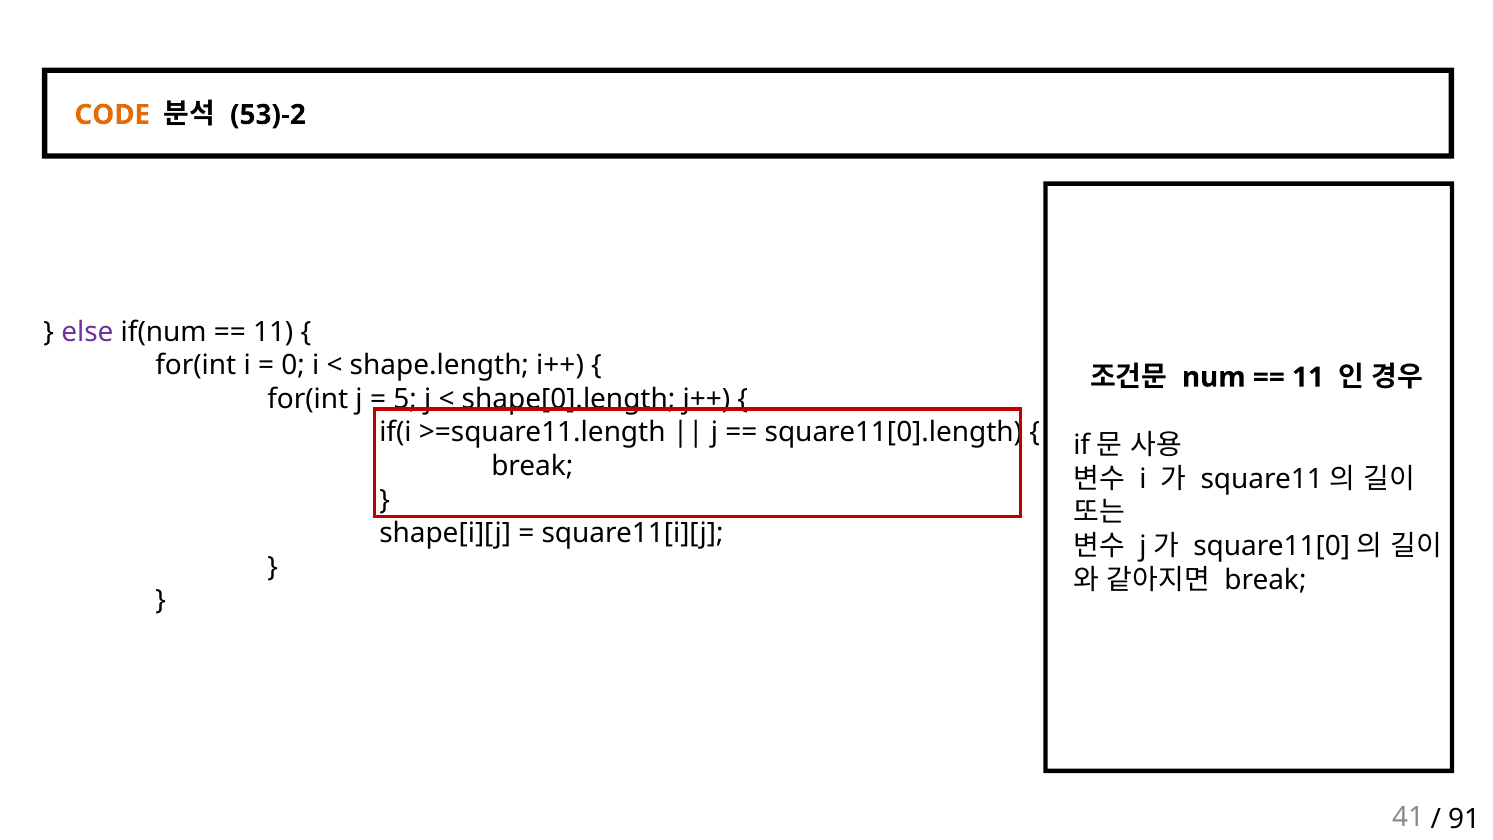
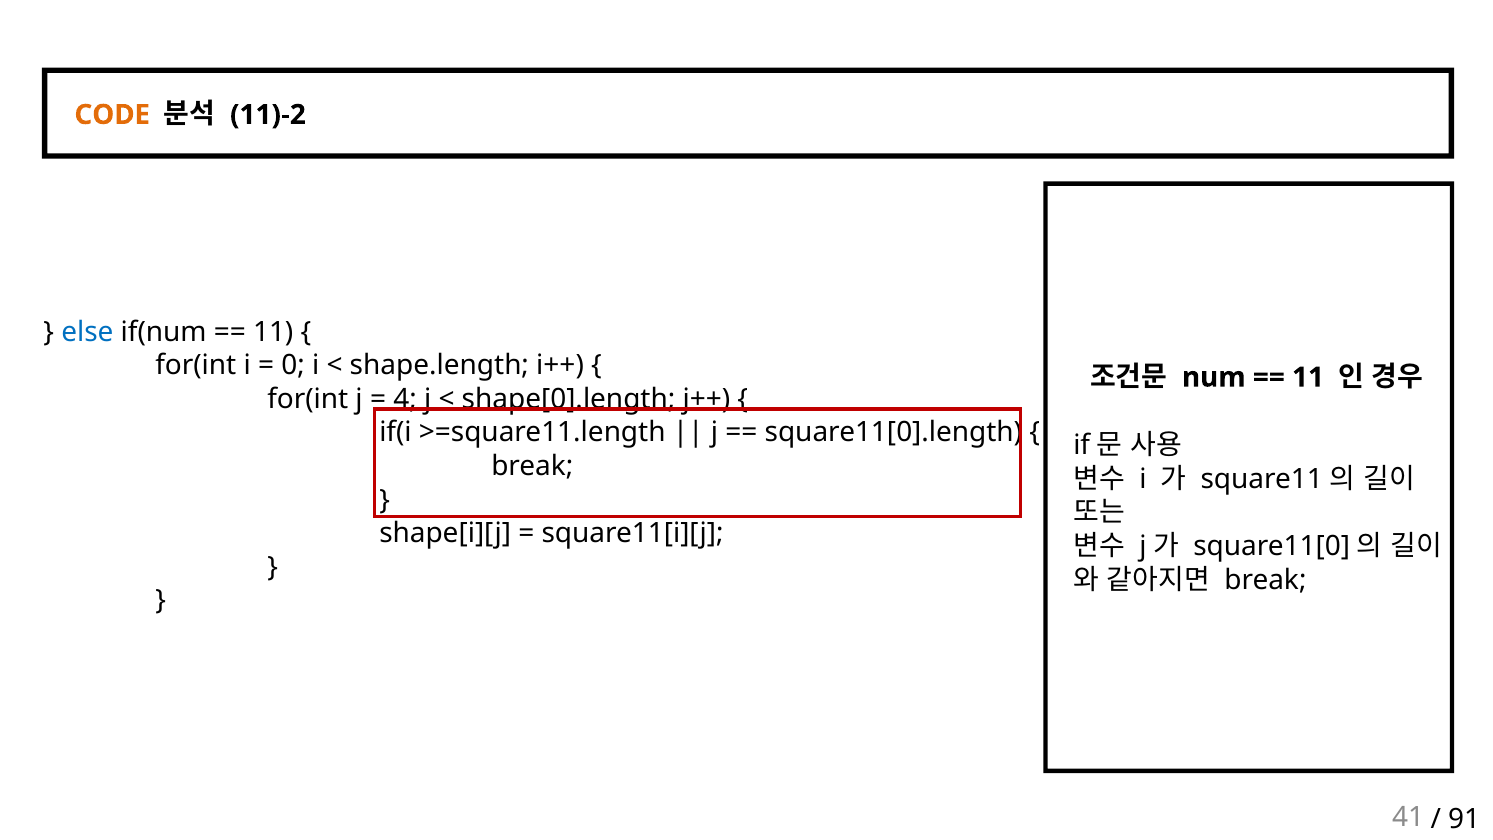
53)-2: 53)-2 -> 11)-2
else colour: purple -> blue
5: 5 -> 4
